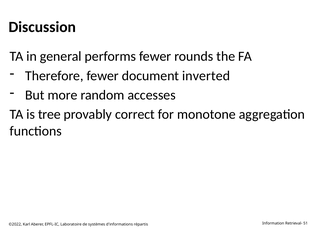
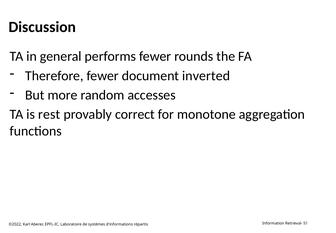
tree: tree -> rest
